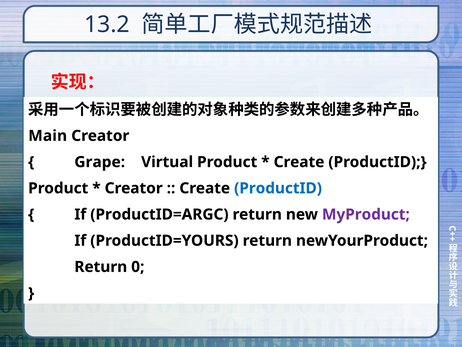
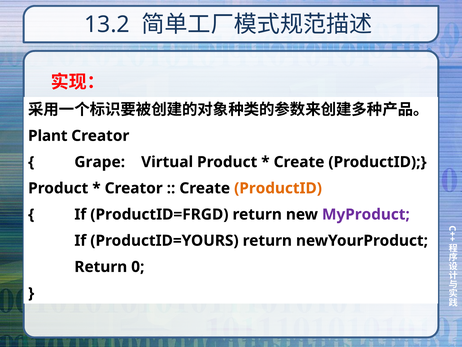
Main: Main -> Plant
ProductID at (278, 188) colour: blue -> orange
ProductID=ARGC: ProductID=ARGC -> ProductID=FRGD
